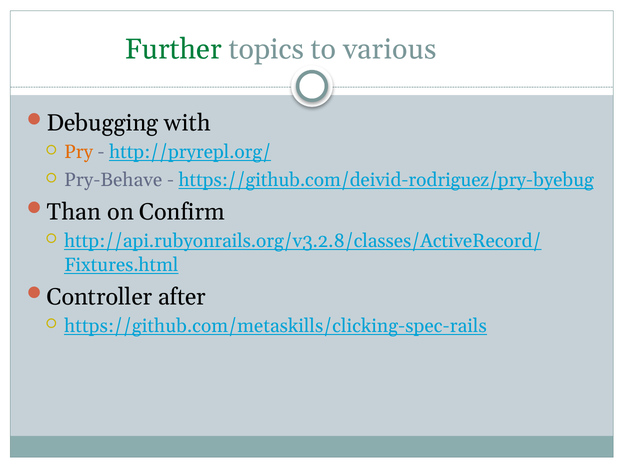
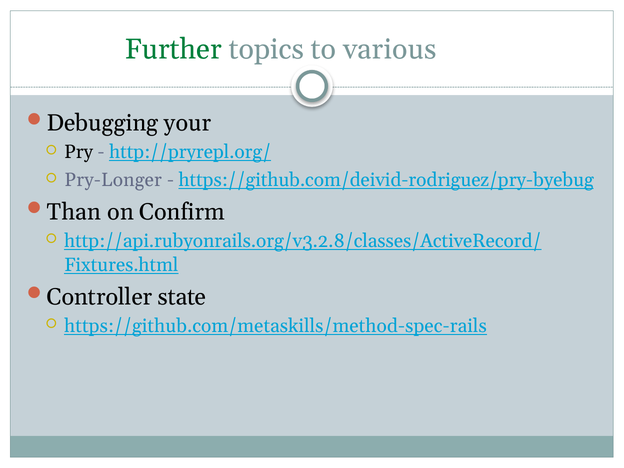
with: with -> your
Pry colour: orange -> black
Pry-Behave: Pry-Behave -> Pry-Longer
after: after -> state
https://github.com/metaskills/clicking-spec-rails: https://github.com/metaskills/clicking-spec-rails -> https://github.com/metaskills/method-spec-rails
